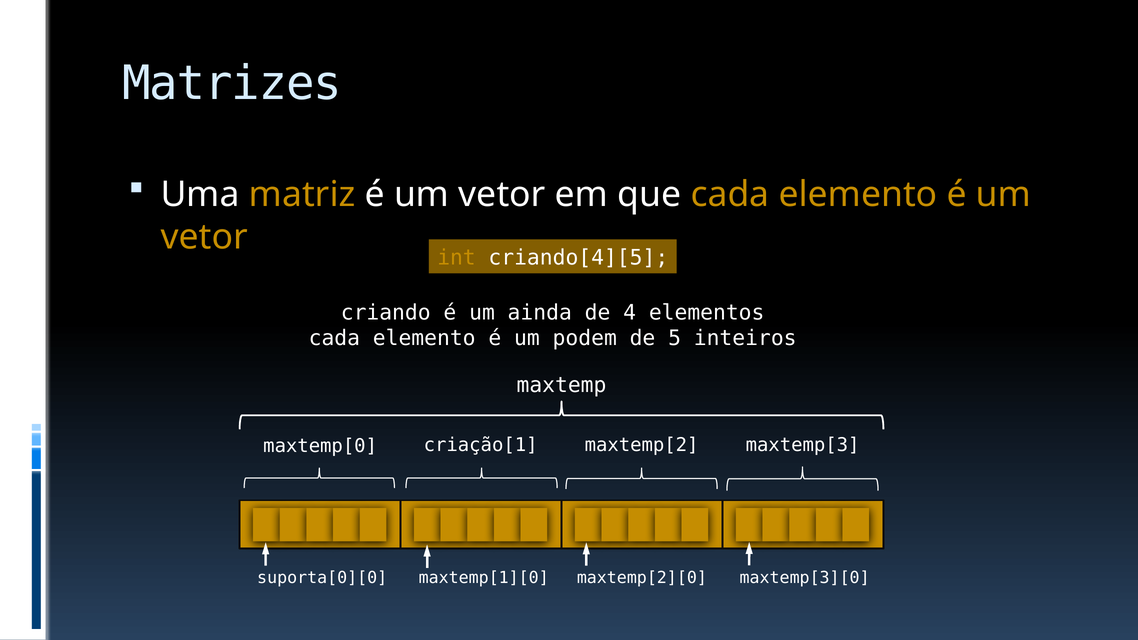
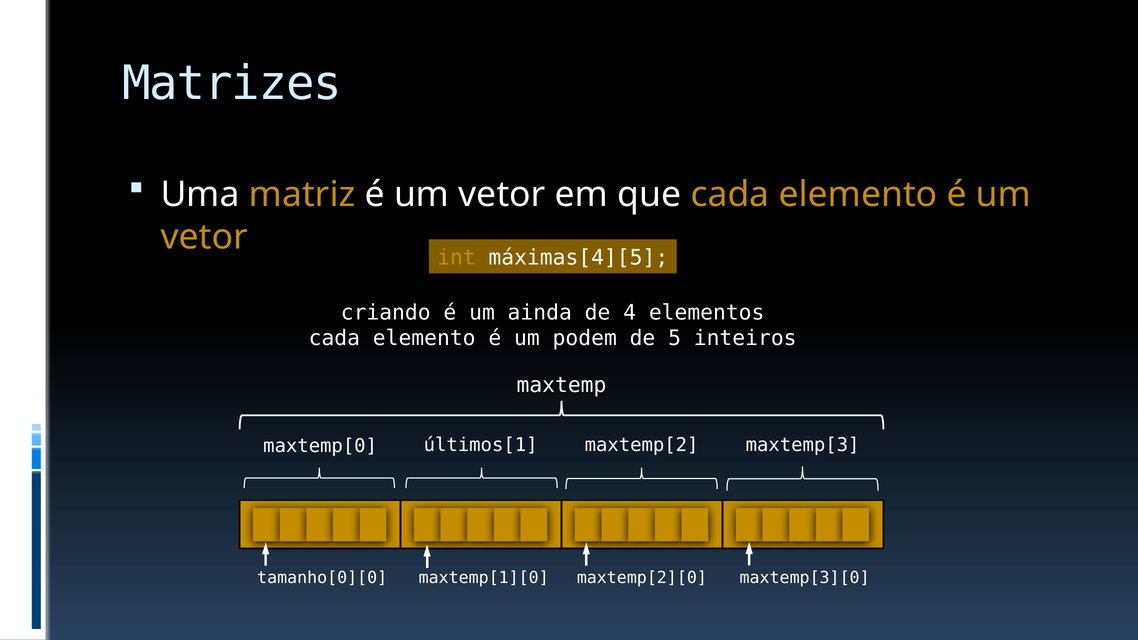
criando[4][5: criando[4][5 -> máximas[4][5
criação[1: criação[1 -> últimos[1
suporta[0][0: suporta[0][0 -> tamanho[0][0
